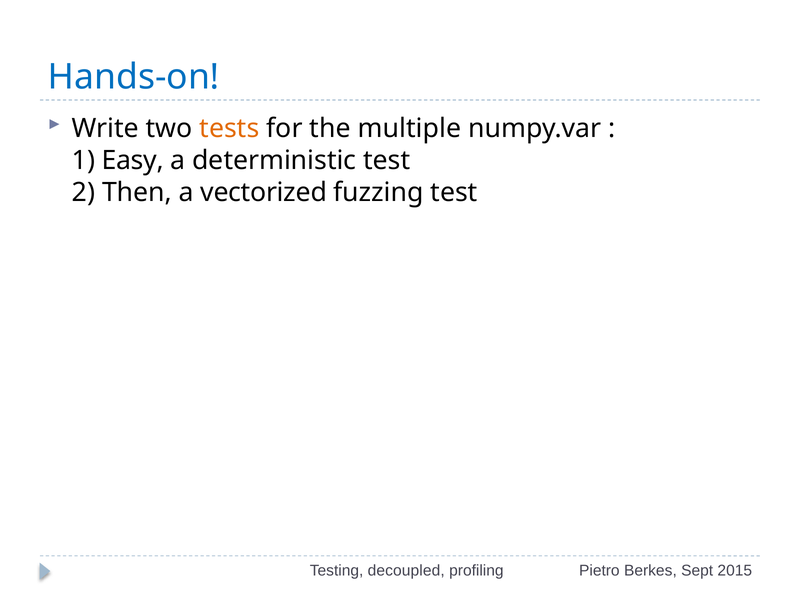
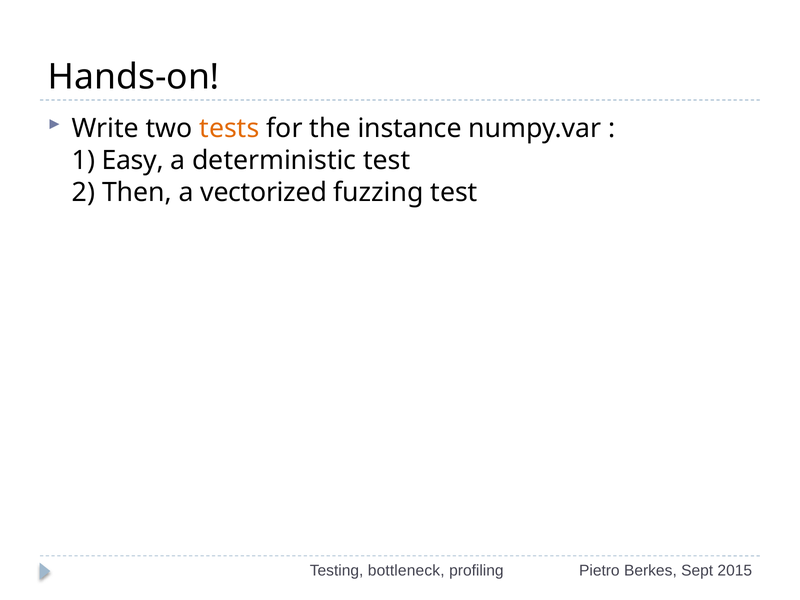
Hands-on colour: blue -> black
multiple: multiple -> instance
decoupled: decoupled -> bottleneck
